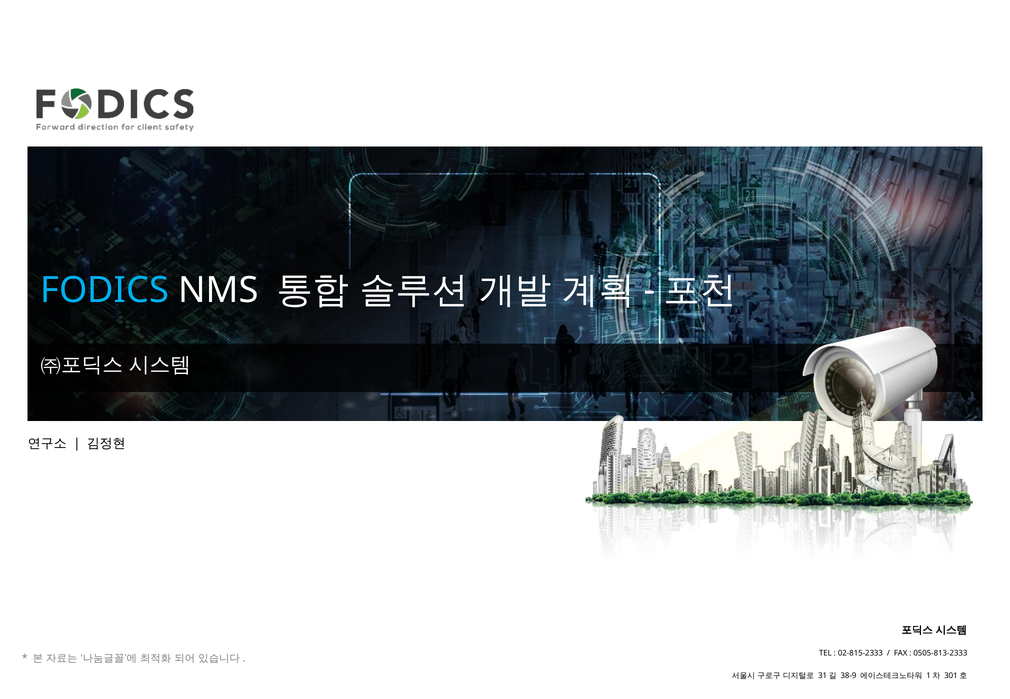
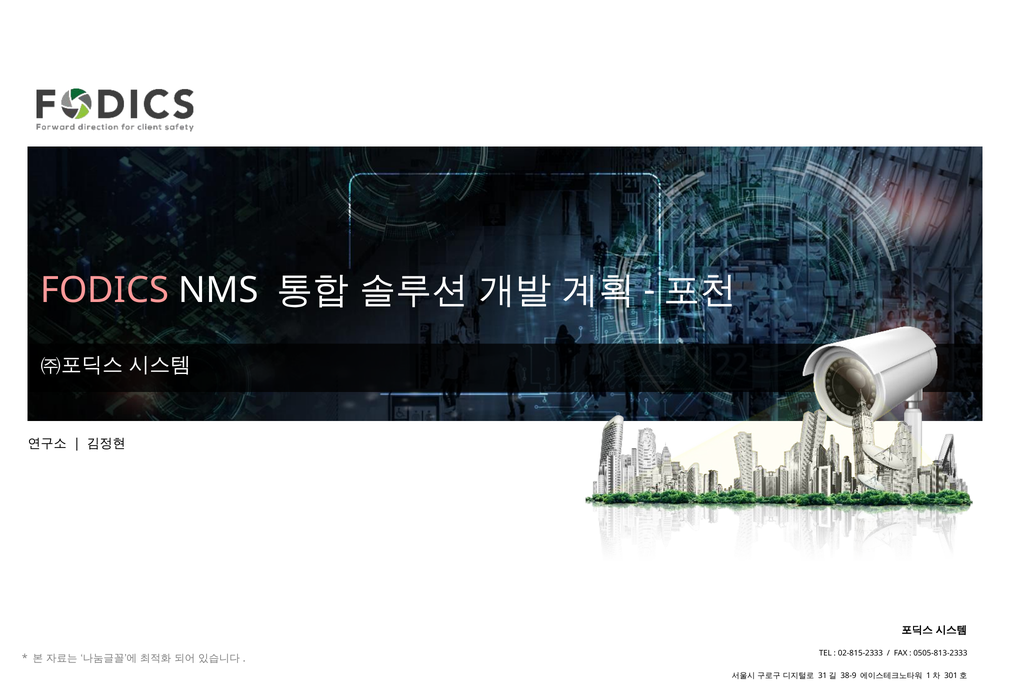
FODICS colour: light blue -> pink
